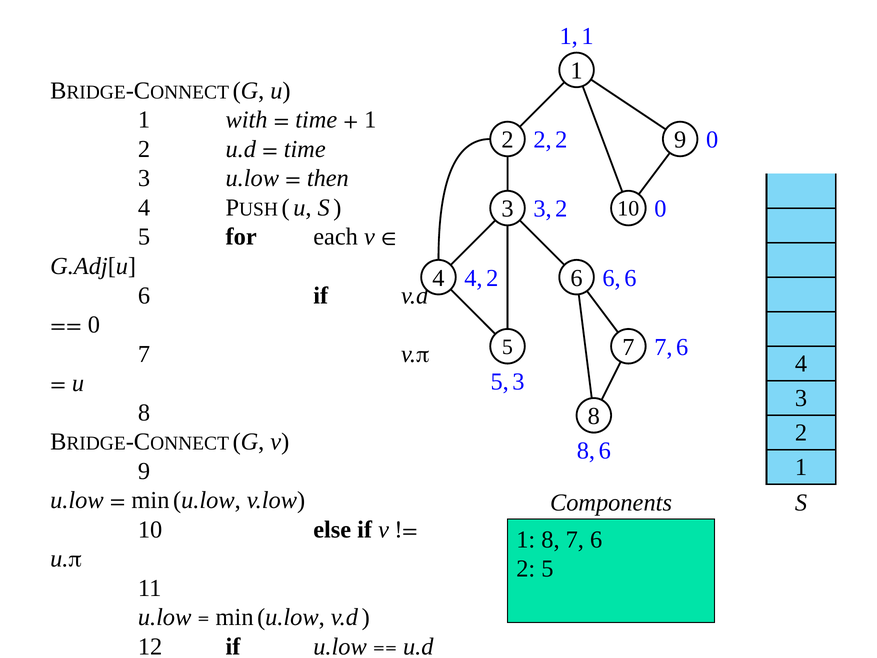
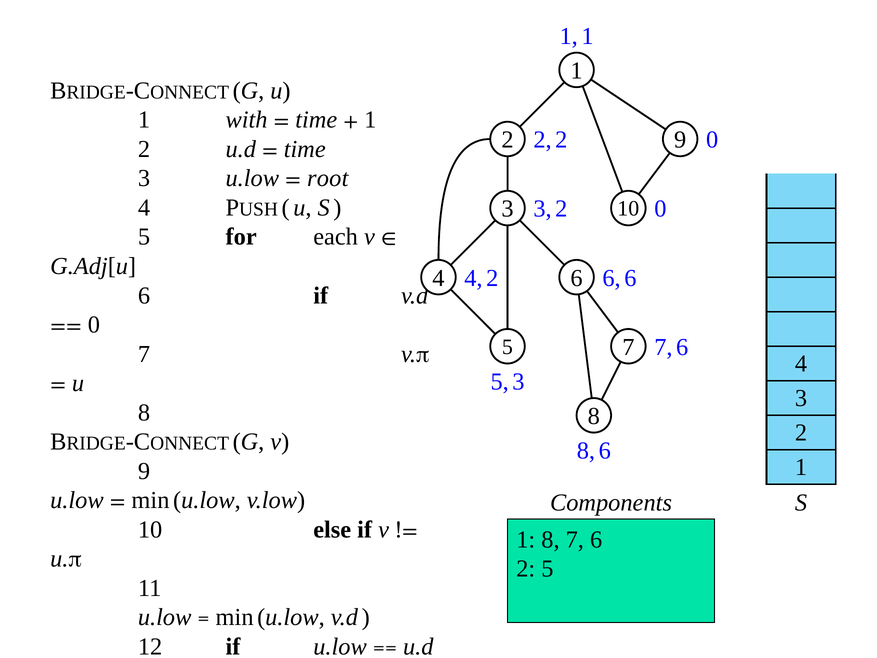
then: then -> root
